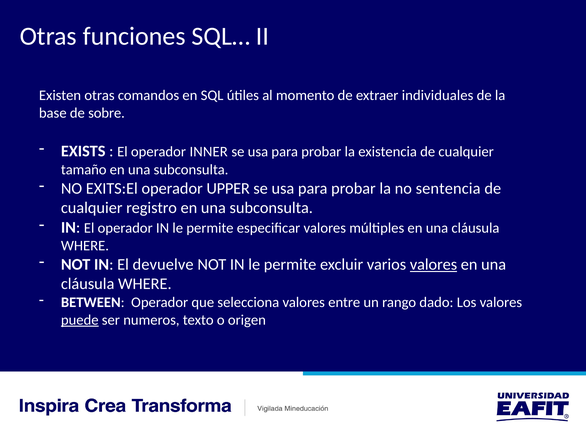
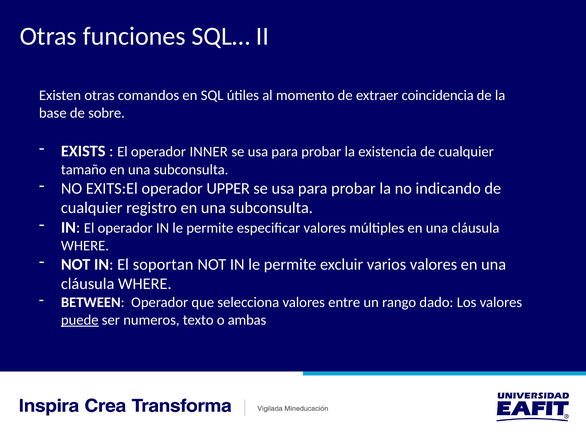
individuales: individuales -> coincidencia
sentencia: sentencia -> indicando
devuelve: devuelve -> soportan
valores at (433, 265) underline: present -> none
origen: origen -> ambas
